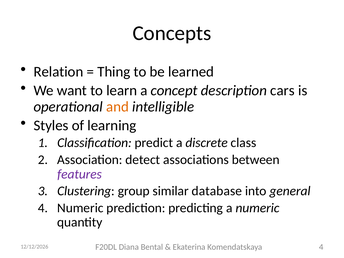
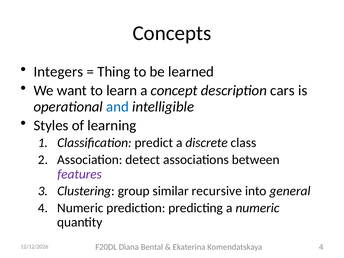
Relation: Relation -> Integers
and colour: orange -> blue
database: database -> recursive
